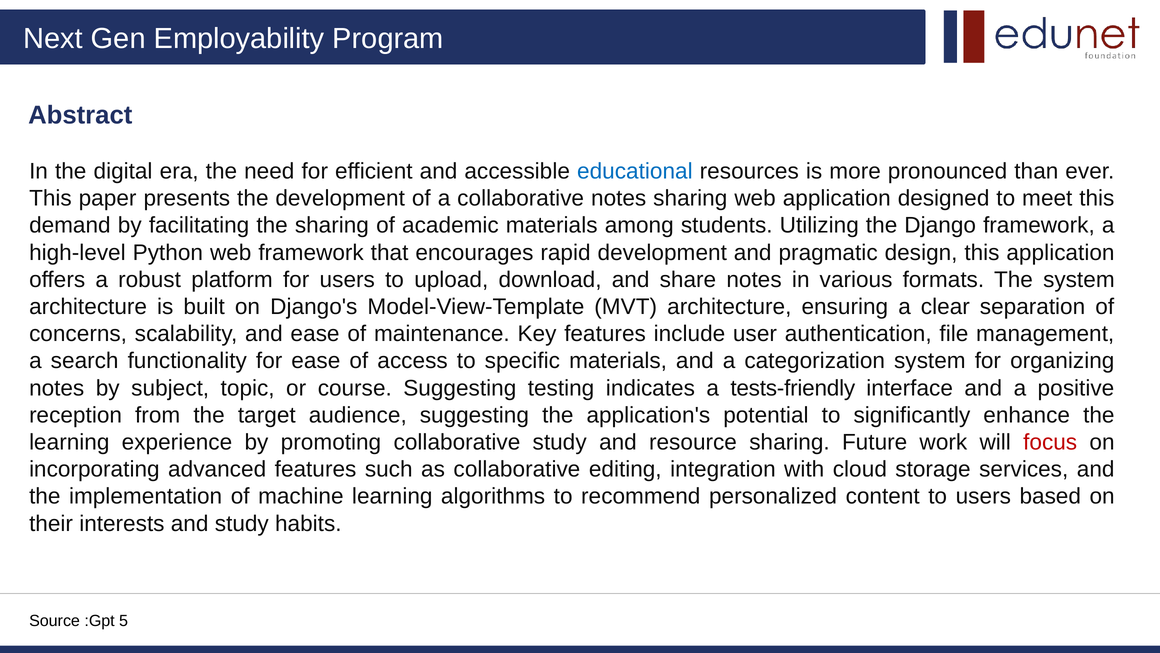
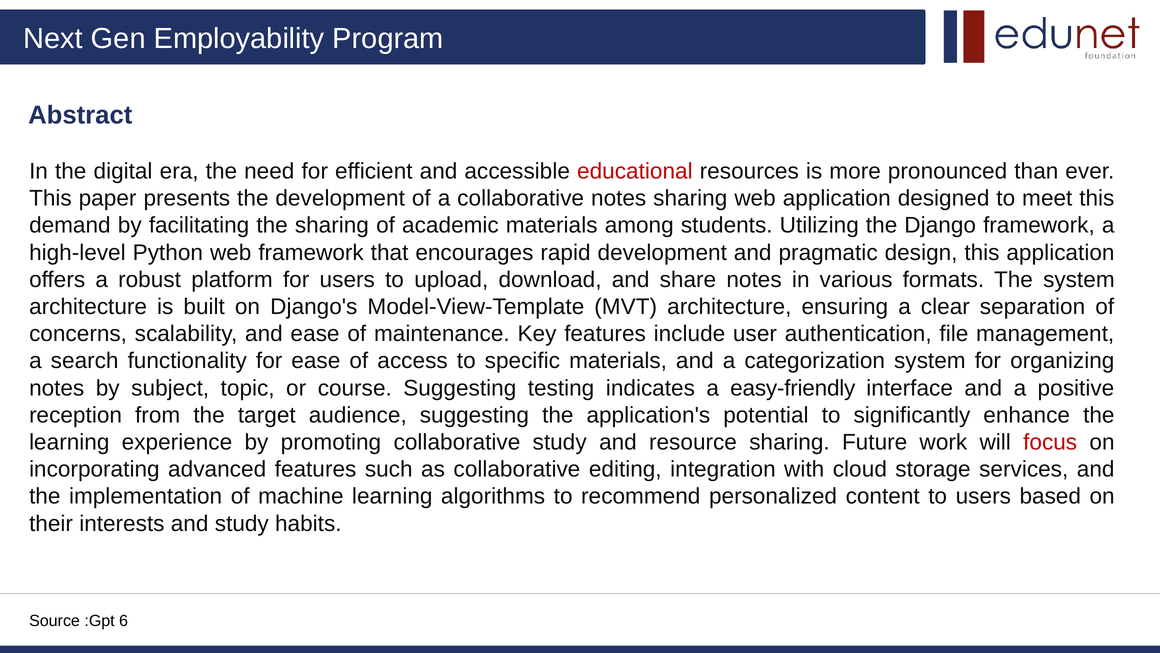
educational colour: blue -> red
tests-friendly: tests-friendly -> easy-friendly
5: 5 -> 6
